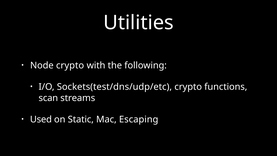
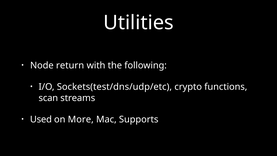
Node crypto: crypto -> return
Static: Static -> More
Escaping: Escaping -> Supports
